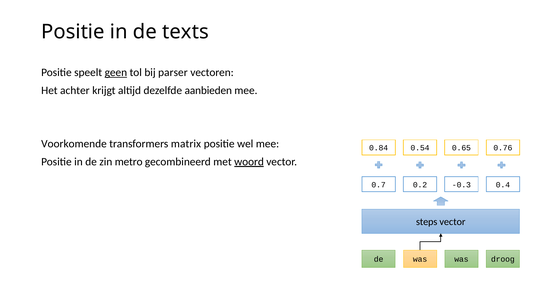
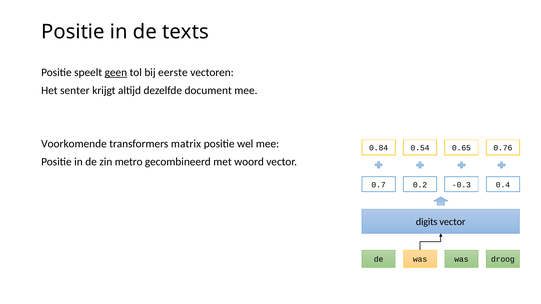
parser: parser -> eerste
achter: achter -> senter
aanbieden: aanbieden -> document
woord underline: present -> none
steps: steps -> digits
